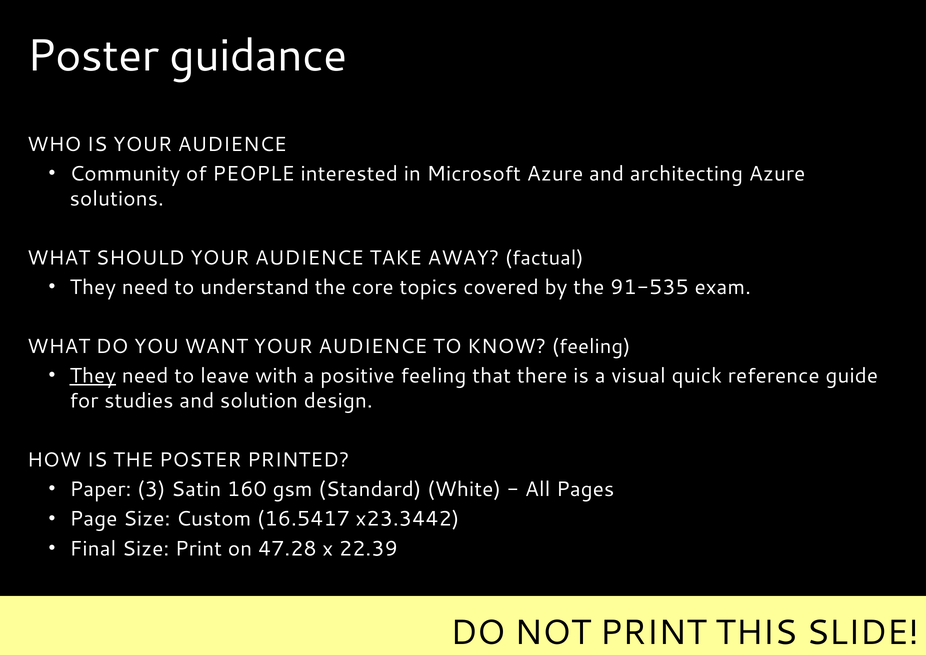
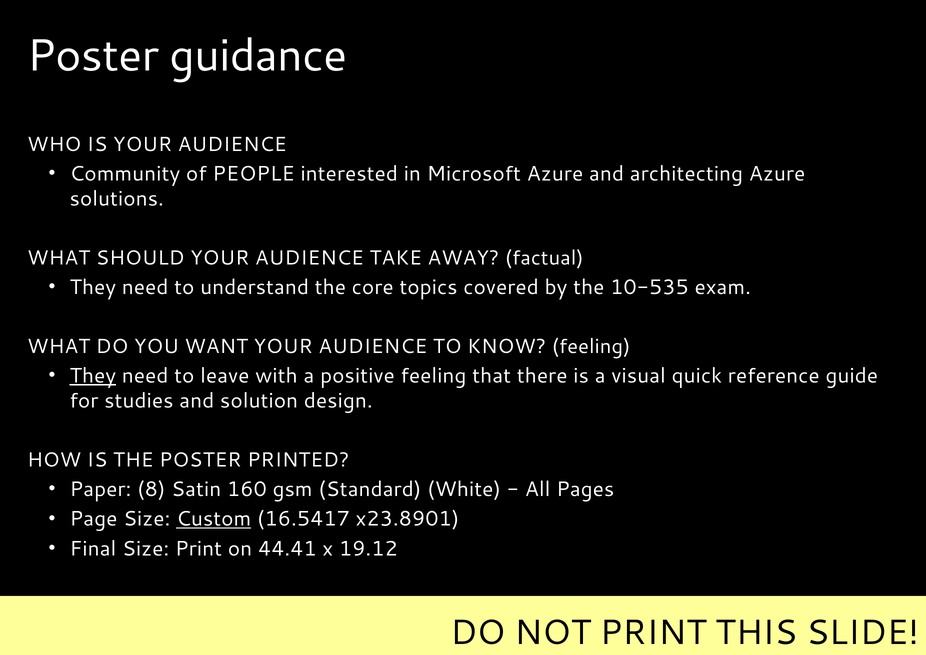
91-535: 91-535 -> 10-535
3: 3 -> 8
Custom underline: none -> present
x23.3442: x23.3442 -> x23.8901
47.28: 47.28 -> 44.41
22.39: 22.39 -> 19.12
